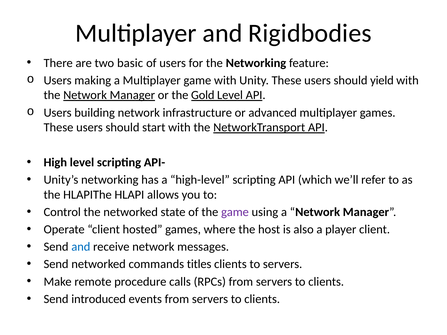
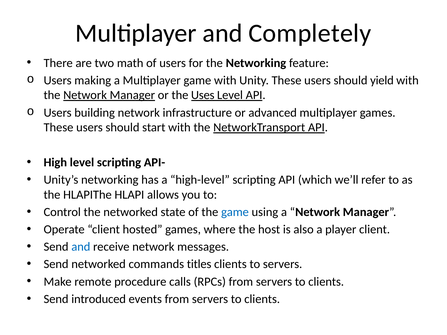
Rigidbodies: Rigidbodies -> Completely
basic: basic -> math
Gold: Gold -> Uses
game at (235, 212) colour: purple -> blue
